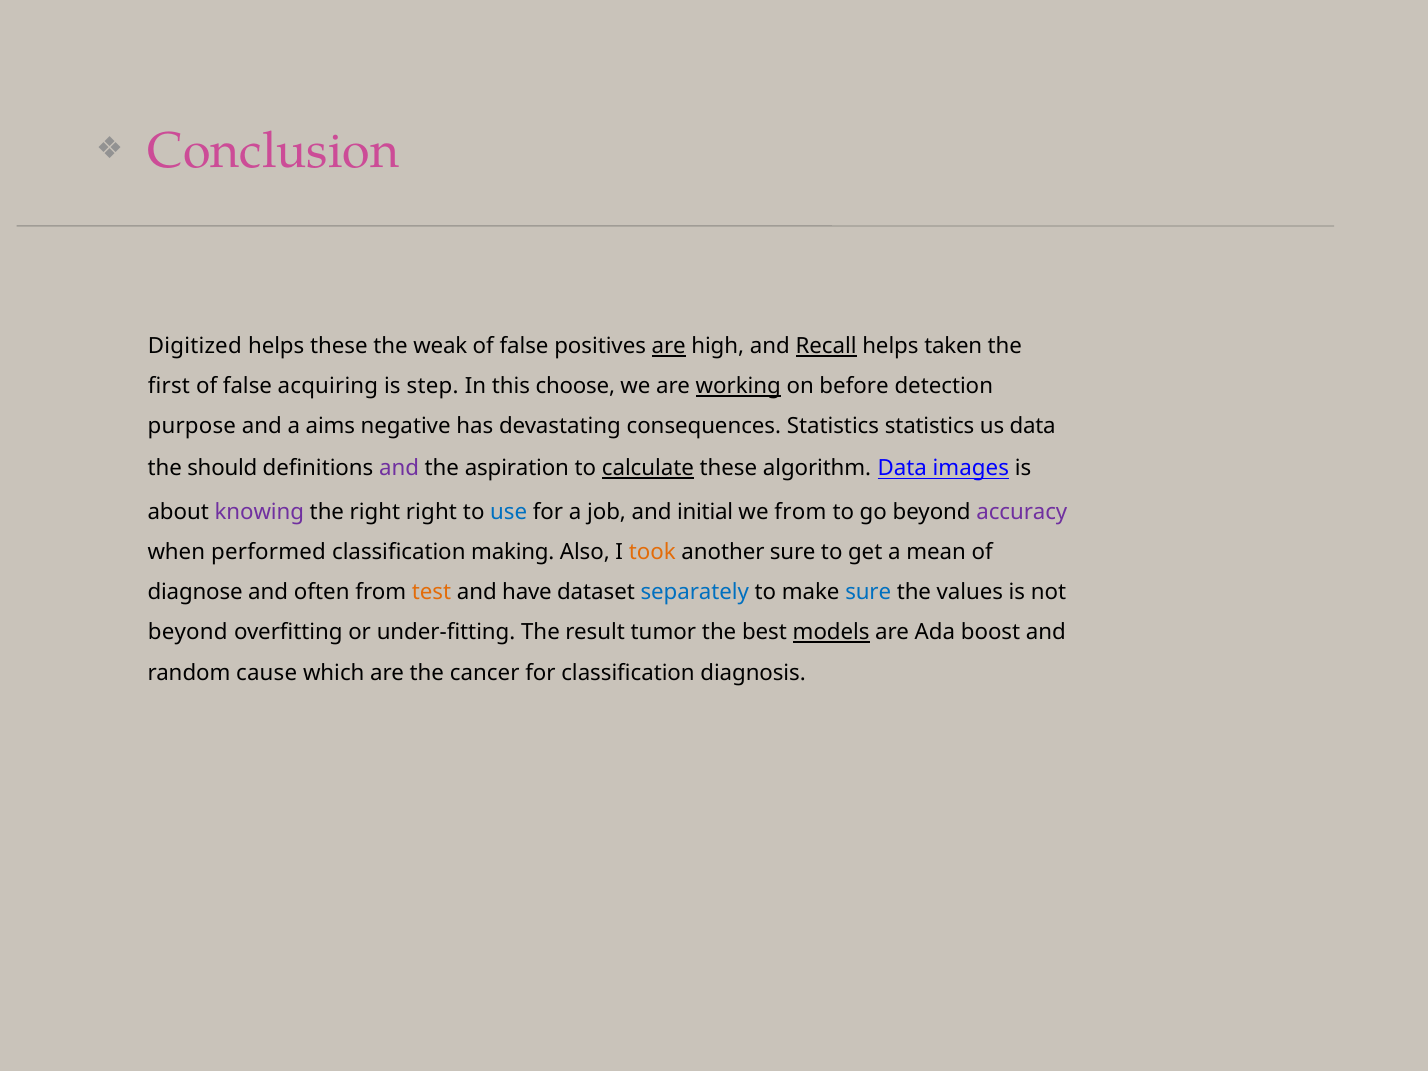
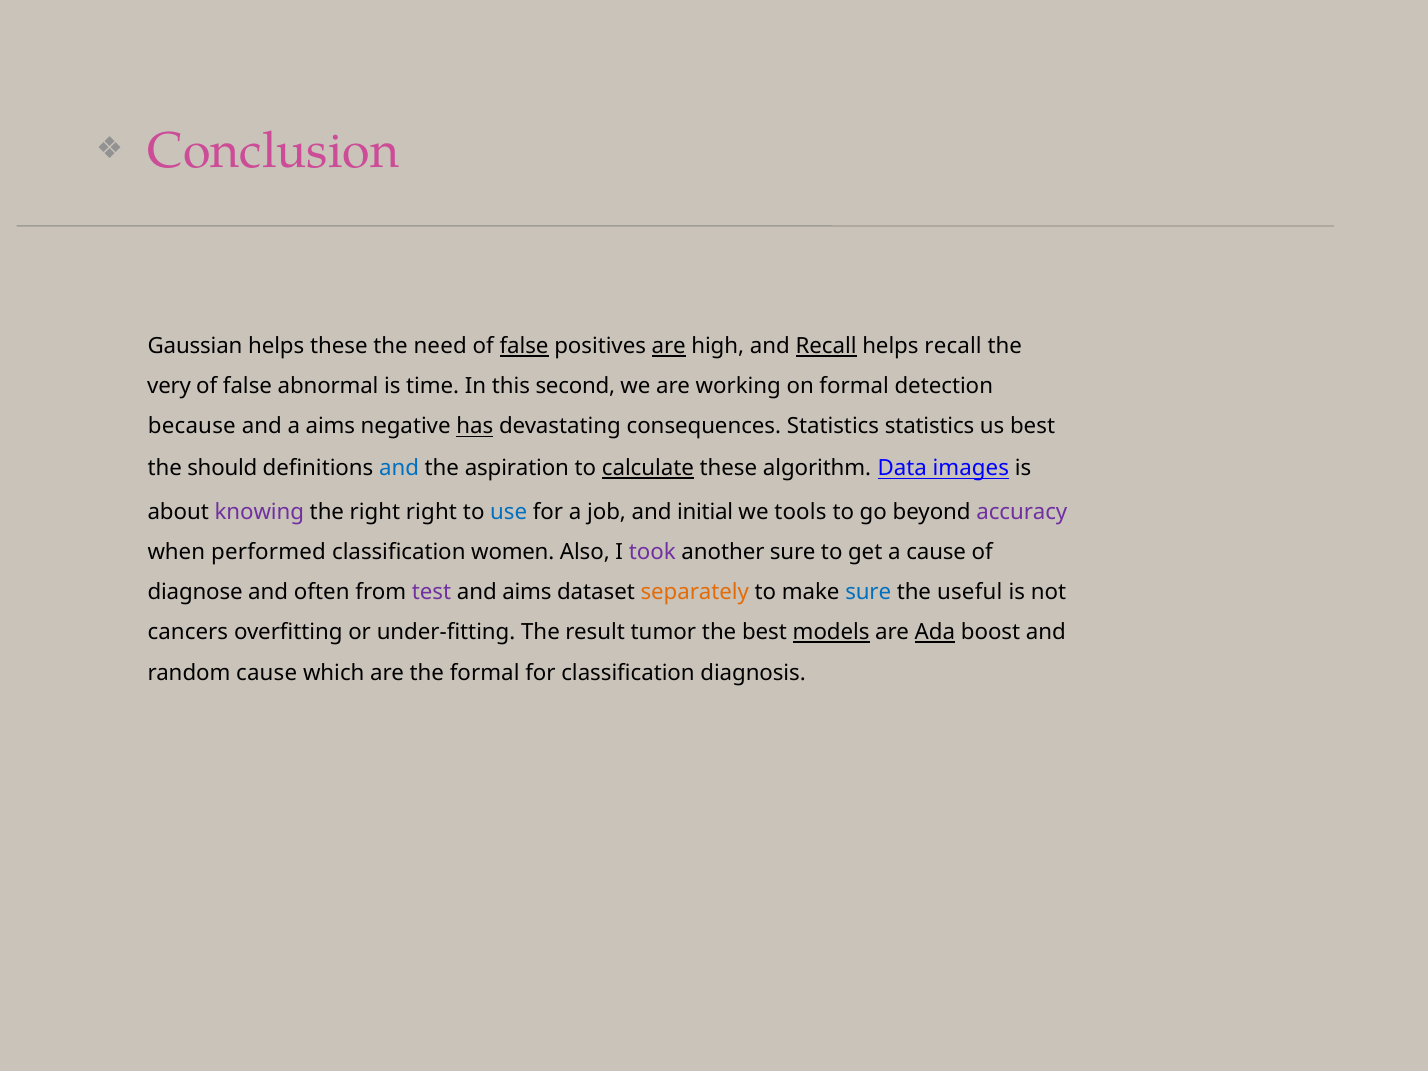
Digitized: Digitized -> Gaussian
weak: weak -> need
false at (524, 346) underline: none -> present
helps taken: taken -> recall
first: first -> very
acquiring: acquiring -> abnormal
step: step -> time
choose: choose -> second
working underline: present -> none
on before: before -> formal
purpose: purpose -> because
has underline: none -> present
us data: data -> best
and at (399, 469) colour: purple -> blue
we from: from -> tools
making: making -> women
took colour: orange -> purple
a mean: mean -> cause
test colour: orange -> purple
and have: have -> aims
separately colour: blue -> orange
values: values -> useful
beyond at (188, 633): beyond -> cancers
Ada underline: none -> present
the cancer: cancer -> formal
